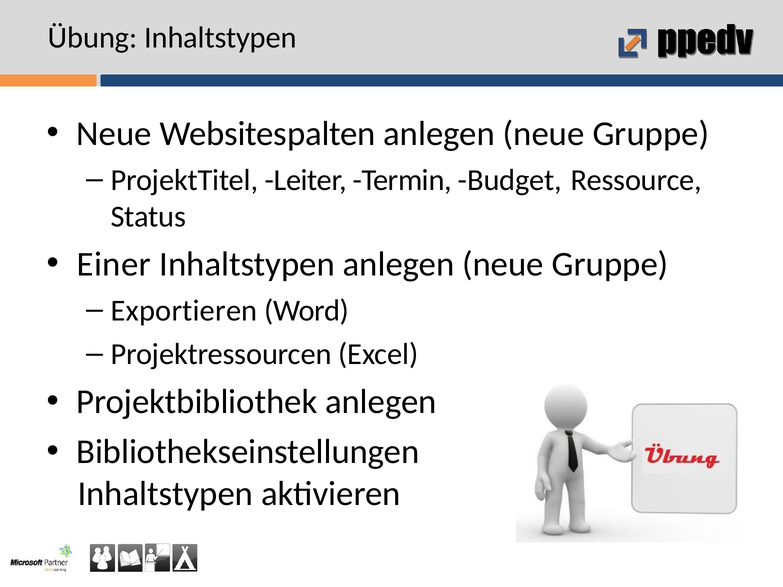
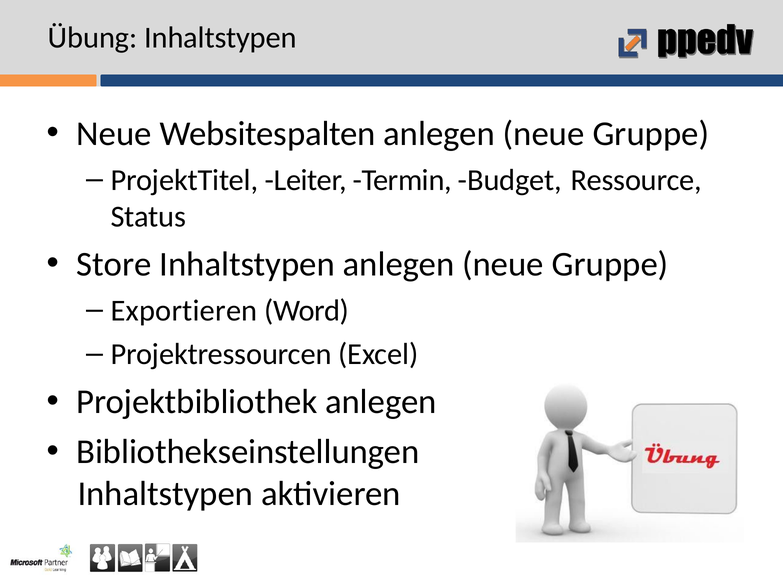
Einer: Einer -> Store
